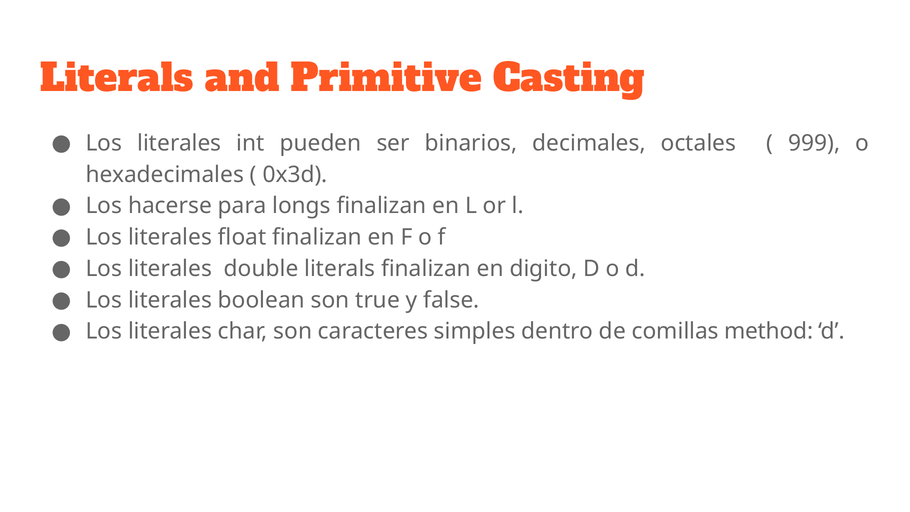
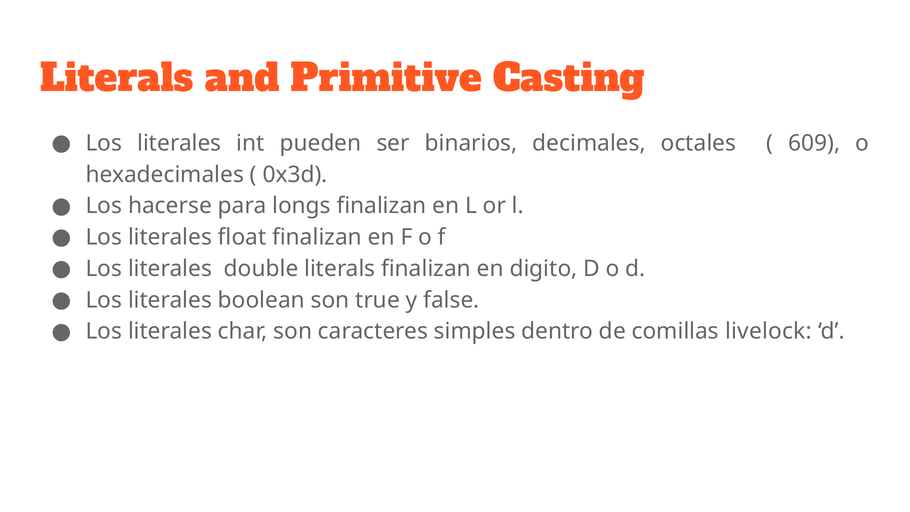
999: 999 -> 609
method: method -> livelock
